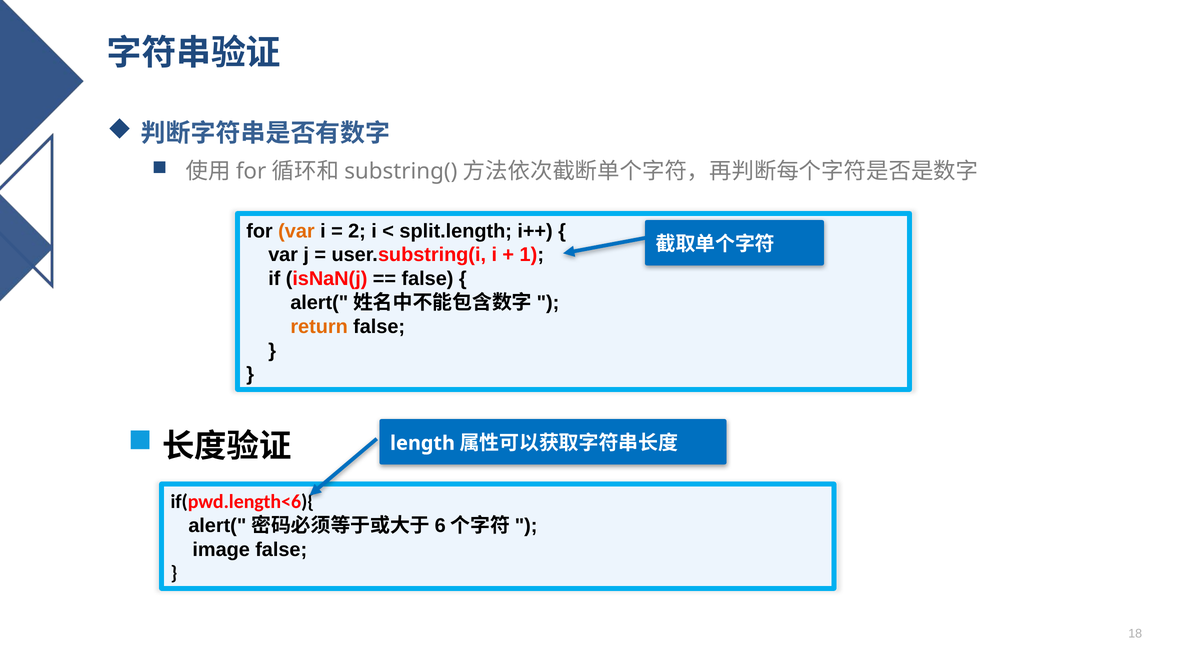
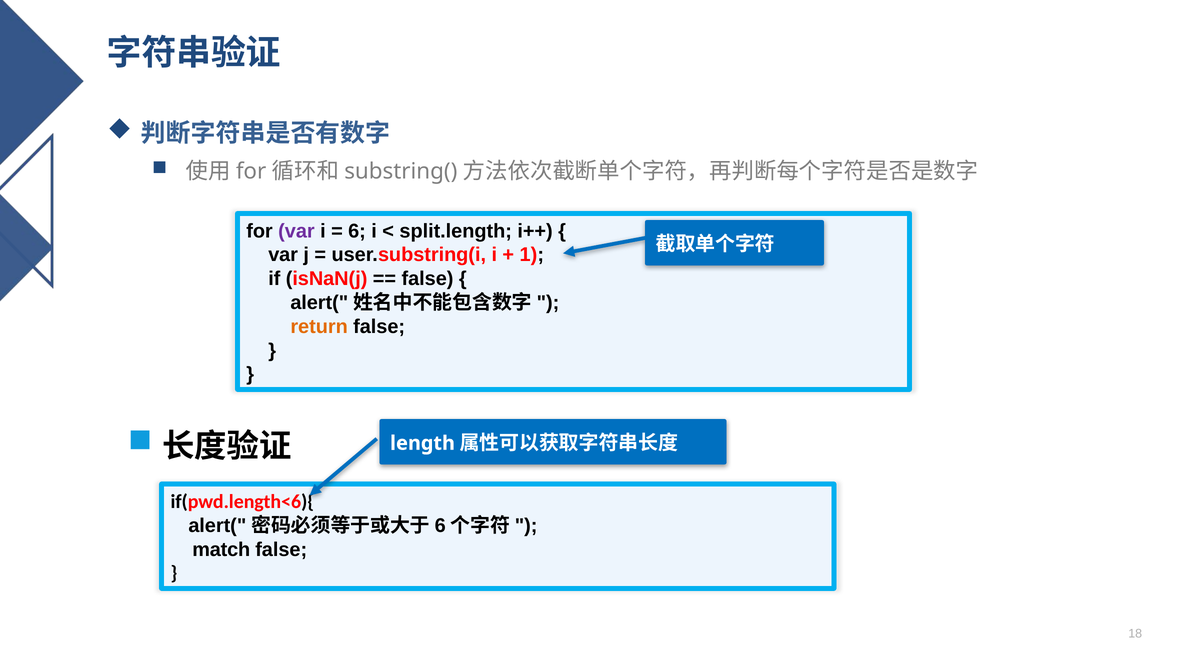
var at (296, 231) colour: orange -> purple
2: 2 -> 6
image: image -> match
